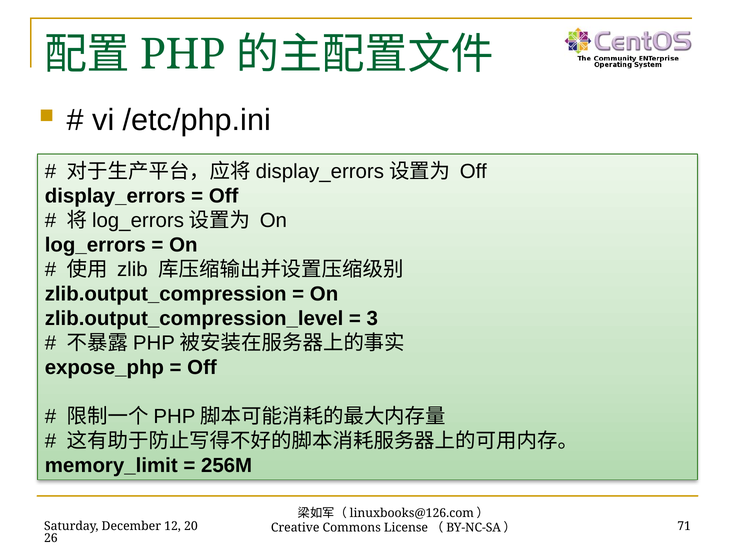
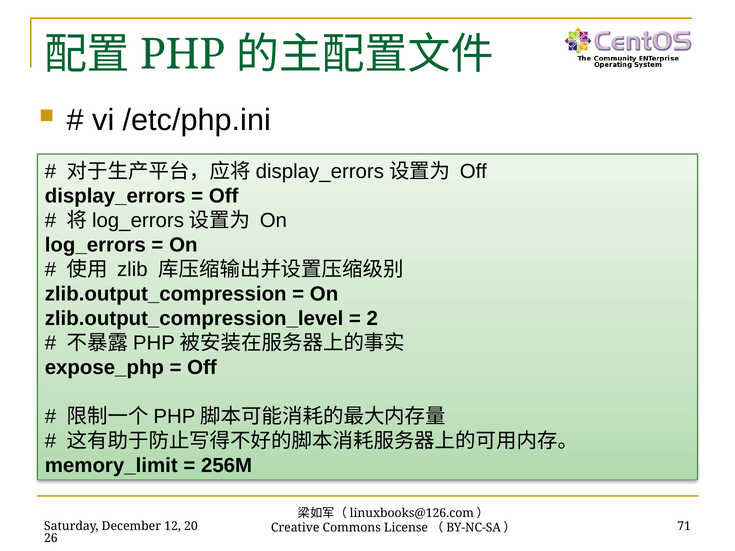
3: 3 -> 2
